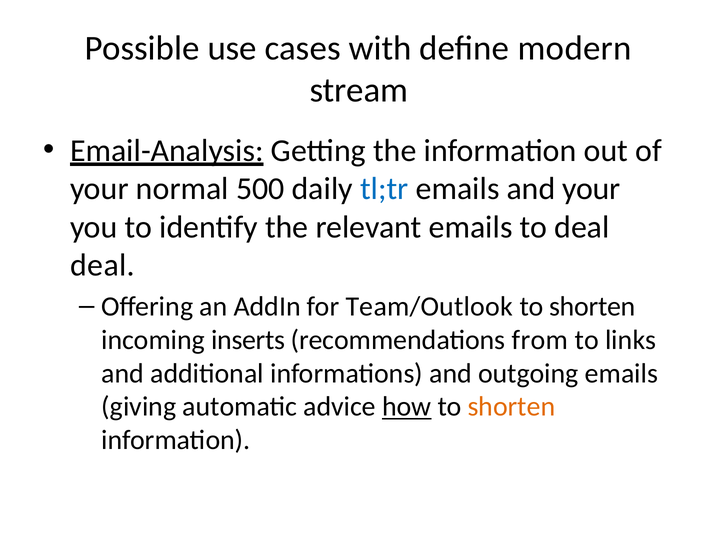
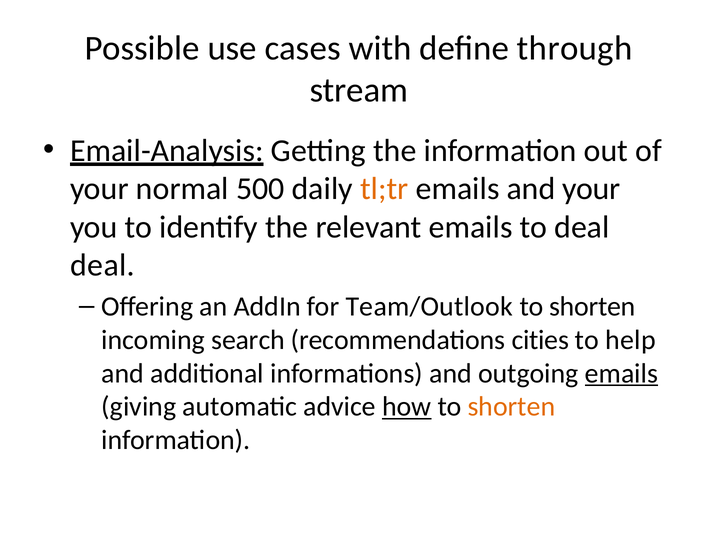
modern: modern -> through
tl;tr colour: blue -> orange
inserts: inserts -> search
from: from -> cities
links: links -> help
emails at (621, 374) underline: none -> present
